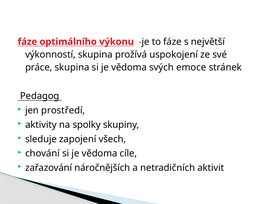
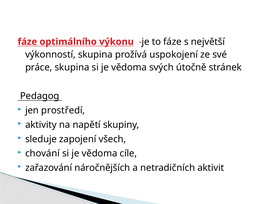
emoce: emoce -> útočně
spolky: spolky -> napětí
